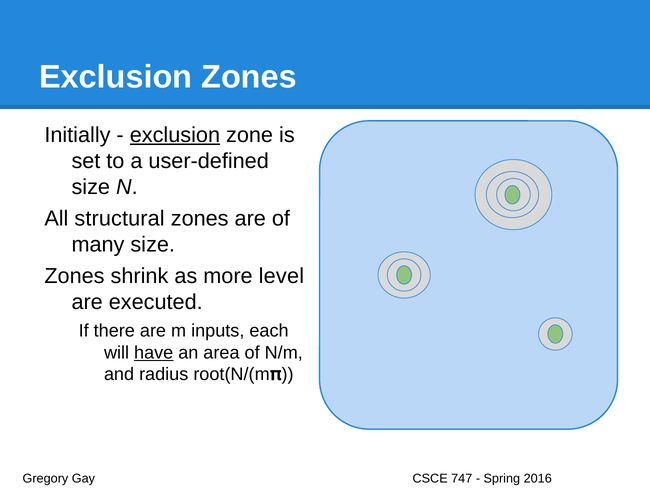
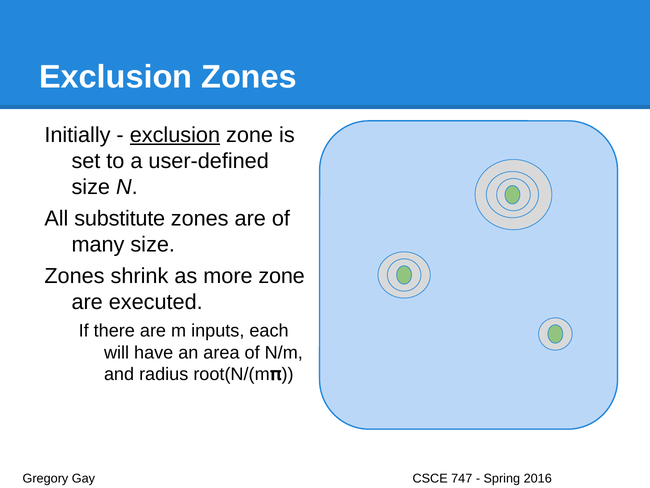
structural: structural -> substitute
more level: level -> zone
have underline: present -> none
